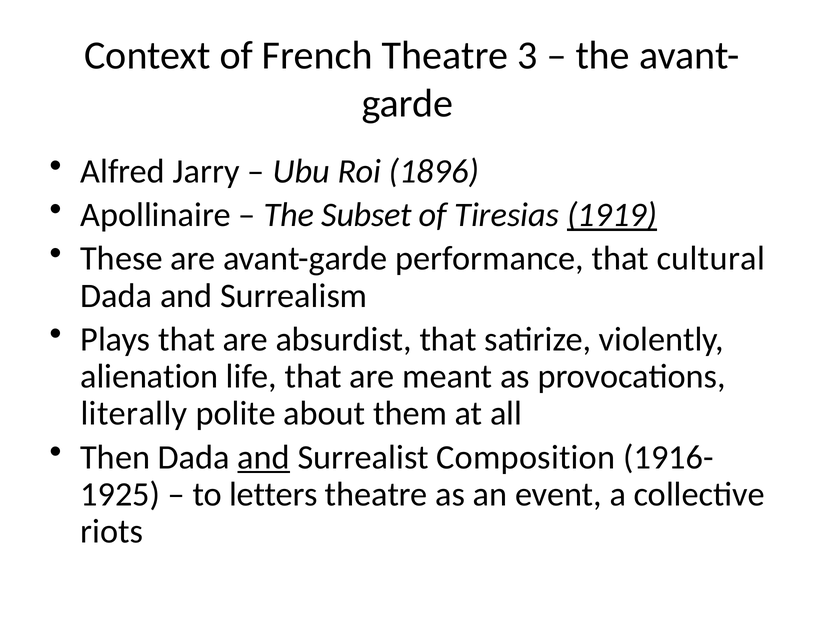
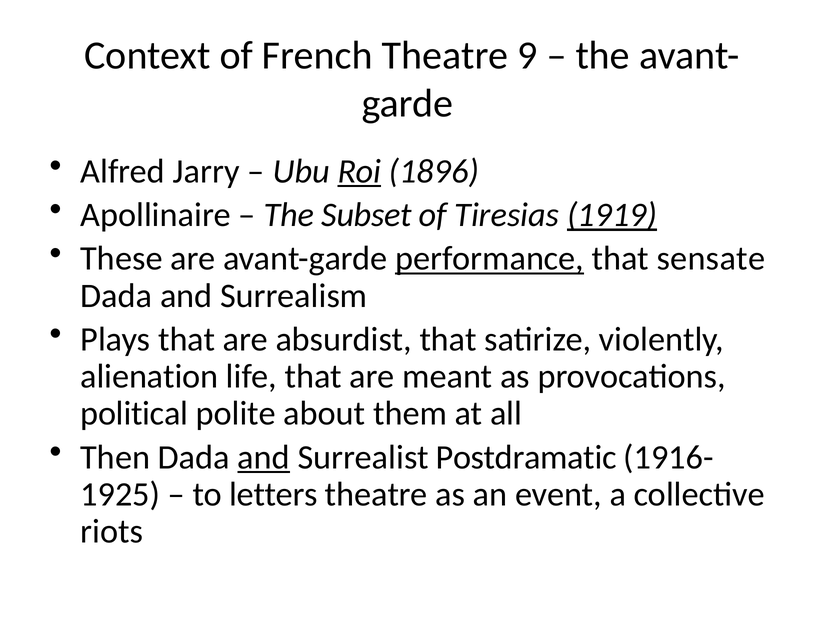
3: 3 -> 9
Roi underline: none -> present
performance underline: none -> present
cultural: cultural -> sensate
literally: literally -> political
Composition: Composition -> Postdramatic
